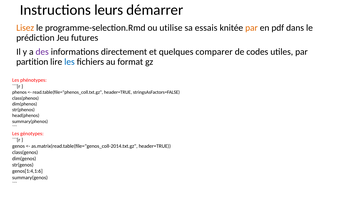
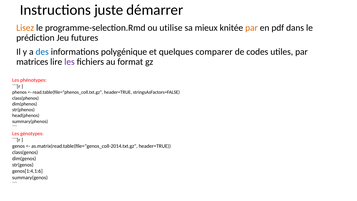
leurs: leurs -> juste
essais: essais -> mieux
des colour: purple -> blue
directement: directement -> polygénique
partition: partition -> matrices
les at (69, 62) colour: blue -> purple
